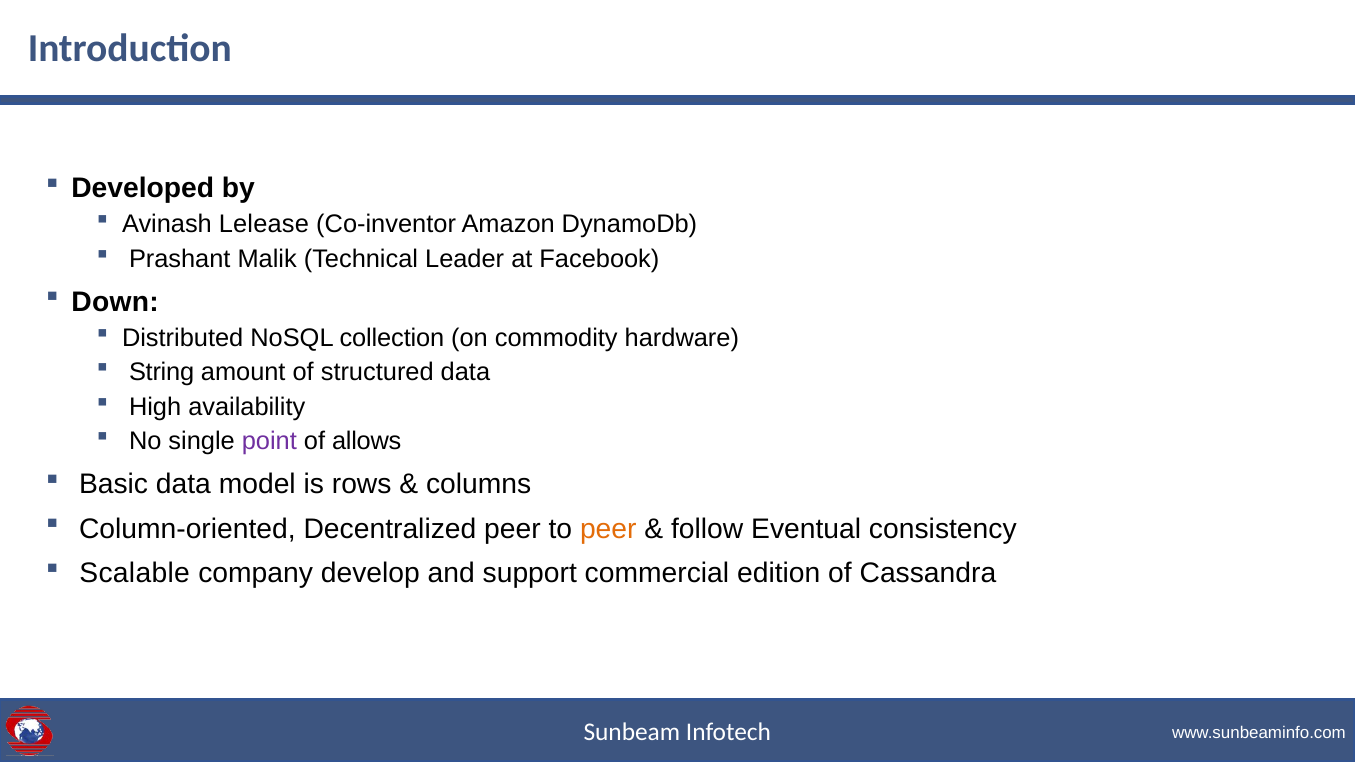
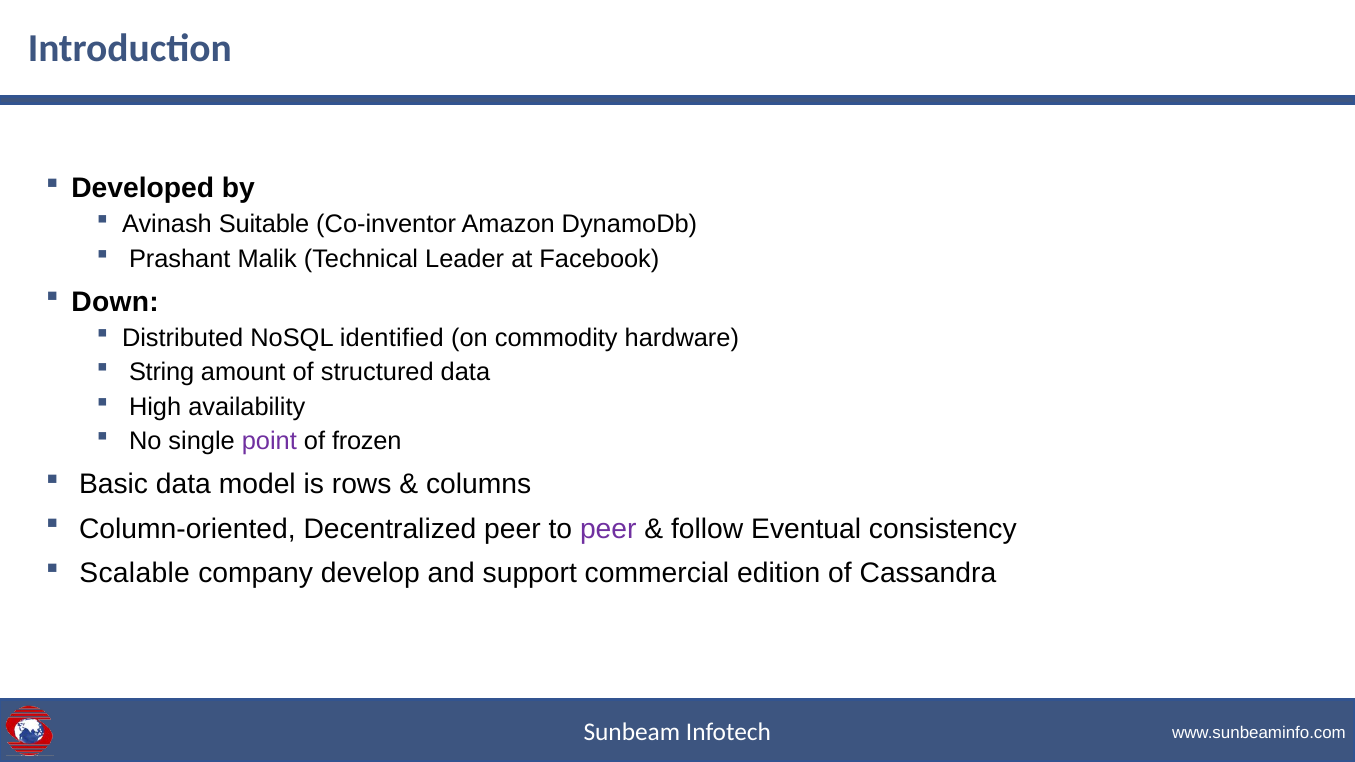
Lelease: Lelease -> Suitable
collection: collection -> identified
allows: allows -> frozen
peer at (608, 529) colour: orange -> purple
